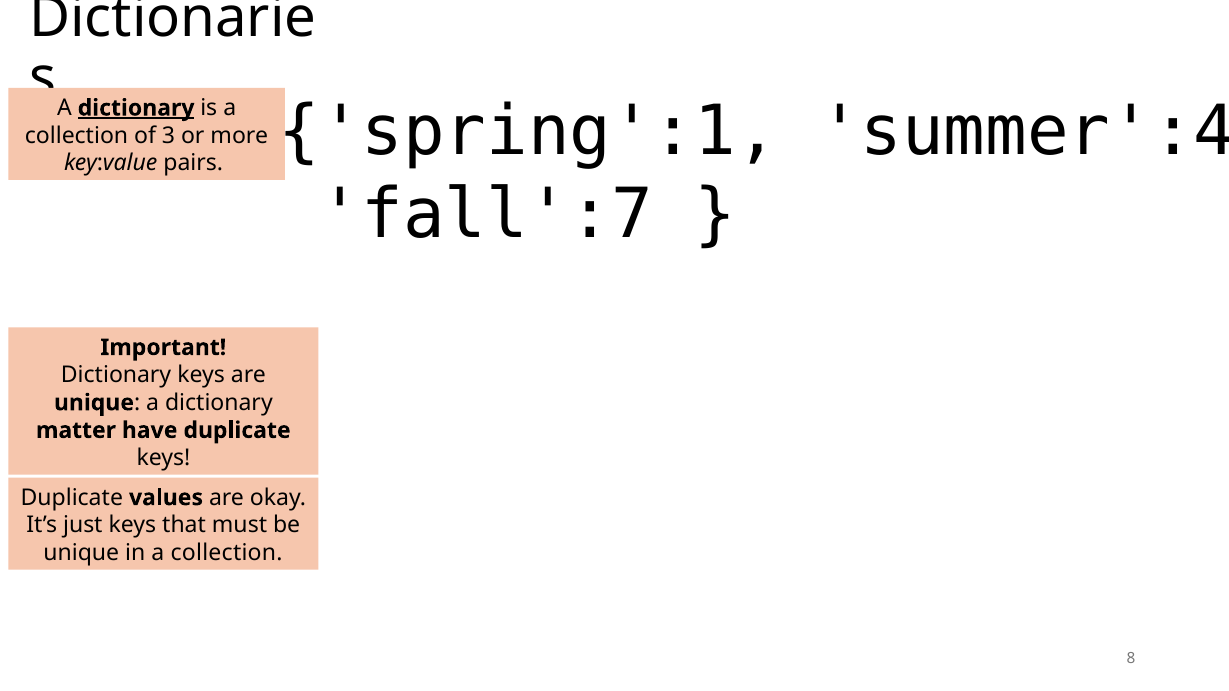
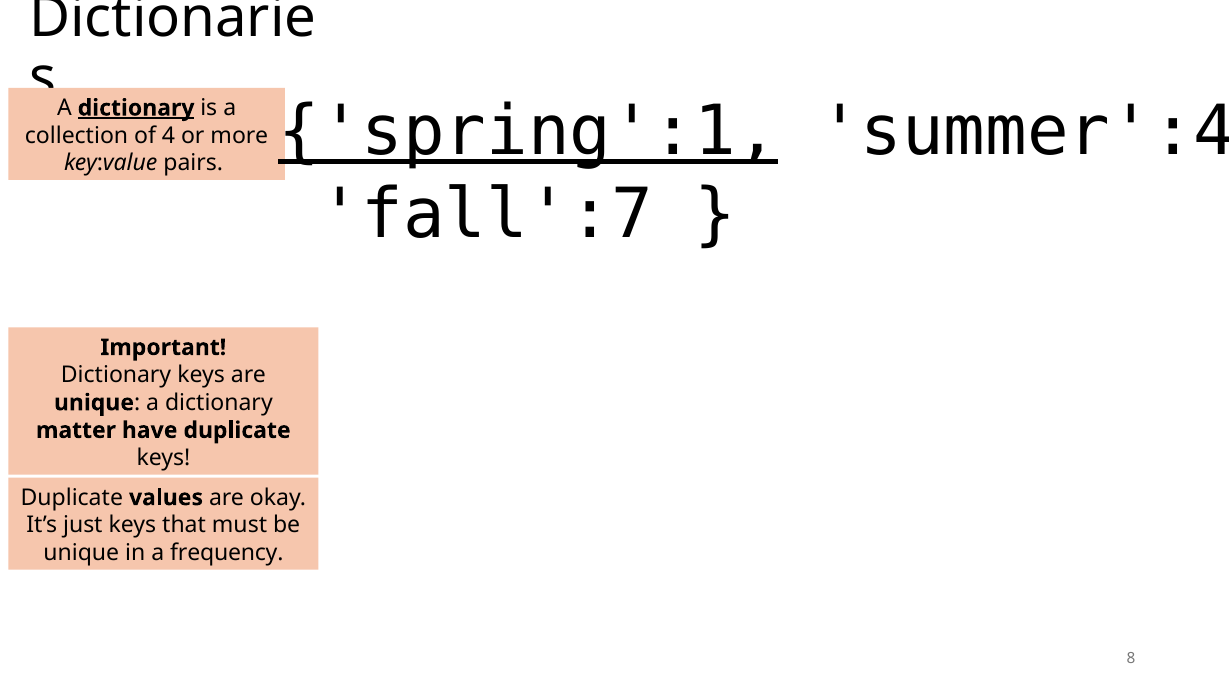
3: 3 -> 4
spring':1 underline: none -> present
in a collection: collection -> frequency
